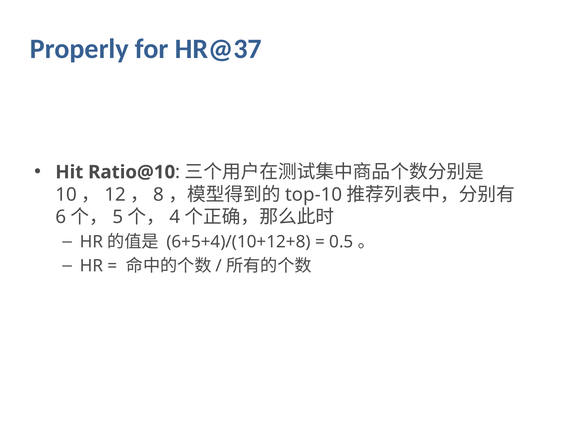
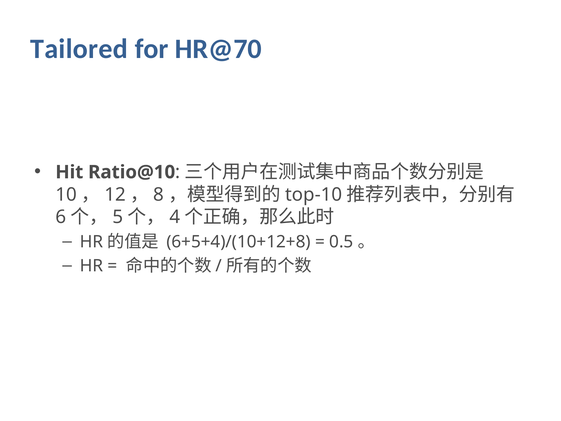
Properly: Properly -> Tailored
HR@37: HR@37 -> HR@70
